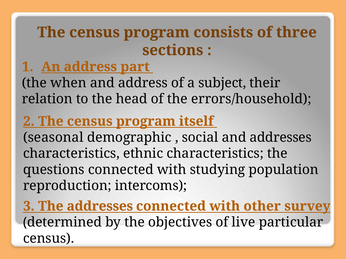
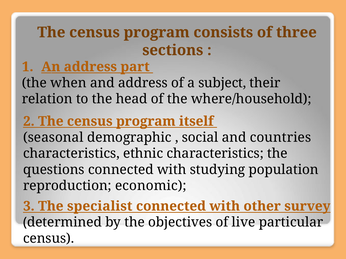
errors/household: errors/household -> where/household
and addresses: addresses -> countries
intercoms: intercoms -> economic
The addresses: addresses -> specialist
